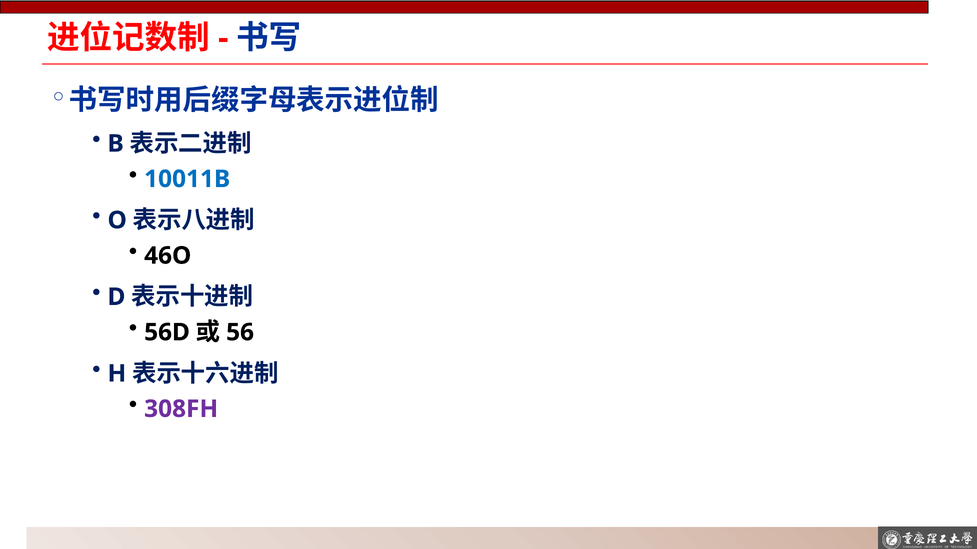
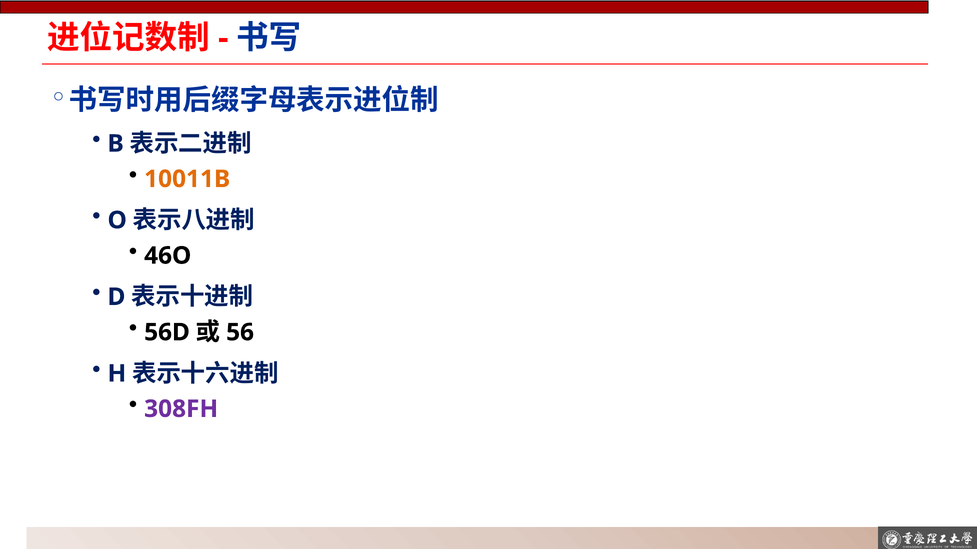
10011B colour: blue -> orange
